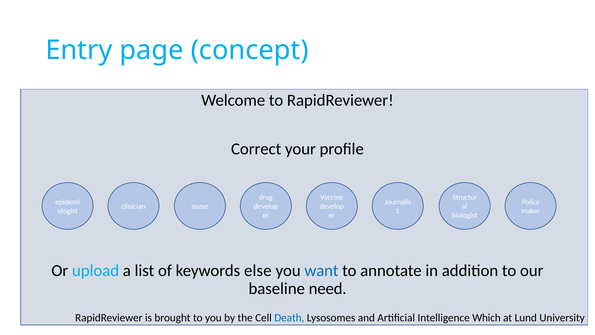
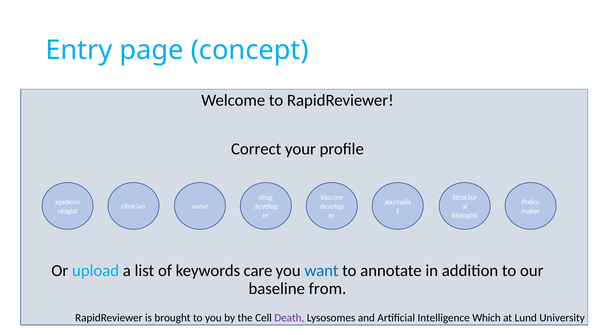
else: else -> care
need: need -> from
Death colour: blue -> purple
